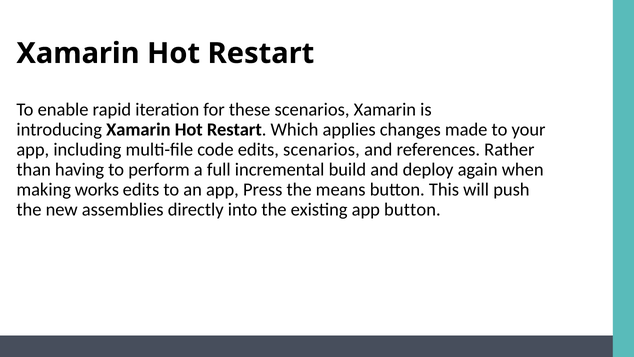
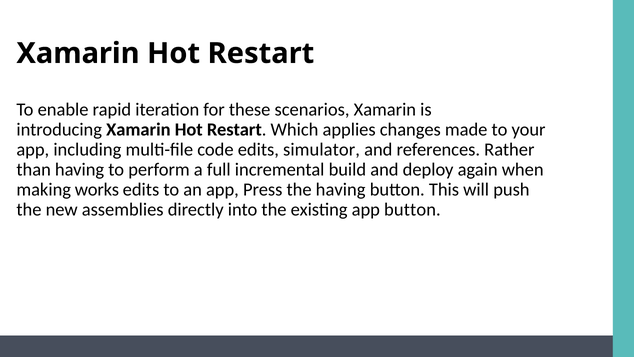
edits scenarios: scenarios -> simulator
the means: means -> having
